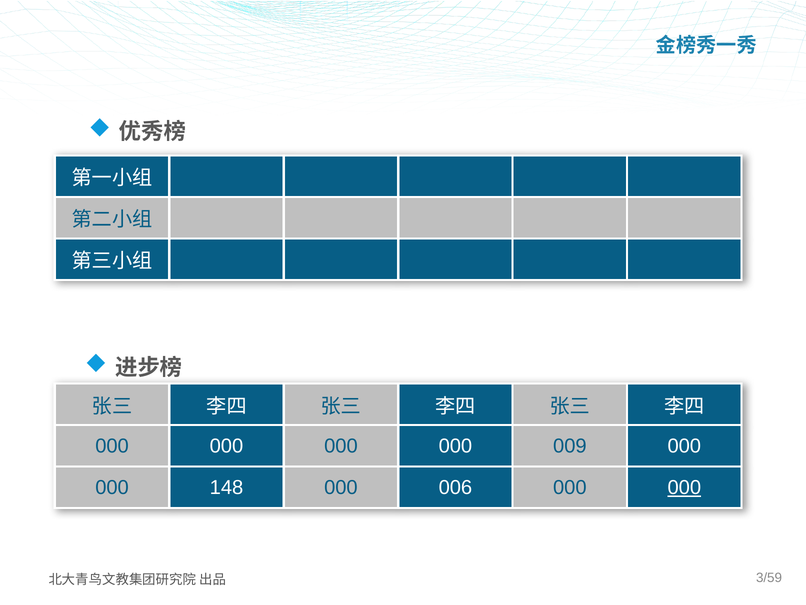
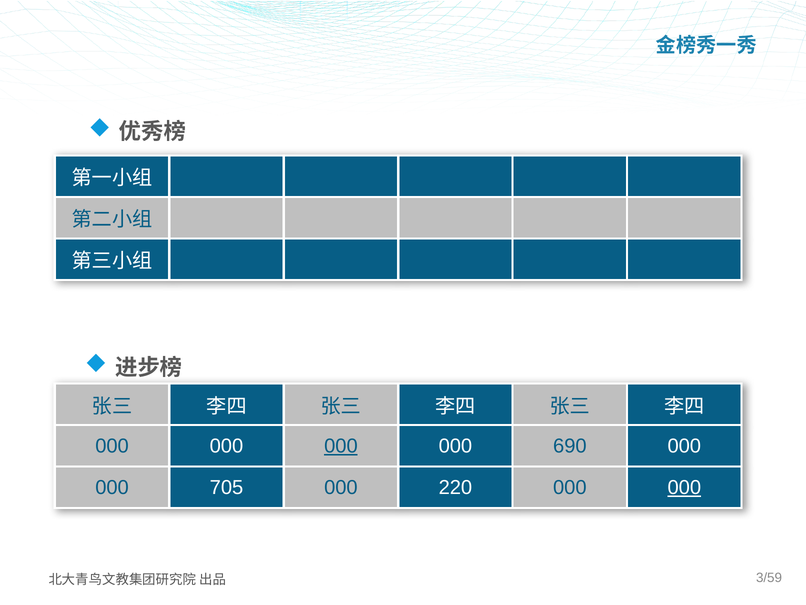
000 at (341, 446) underline: none -> present
009: 009 -> 690
148: 148 -> 705
006: 006 -> 220
